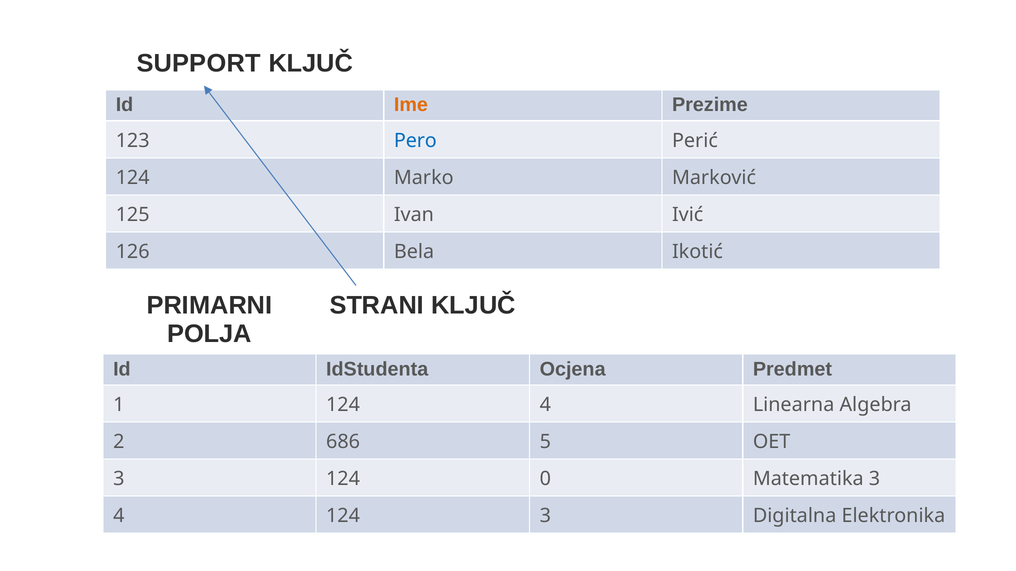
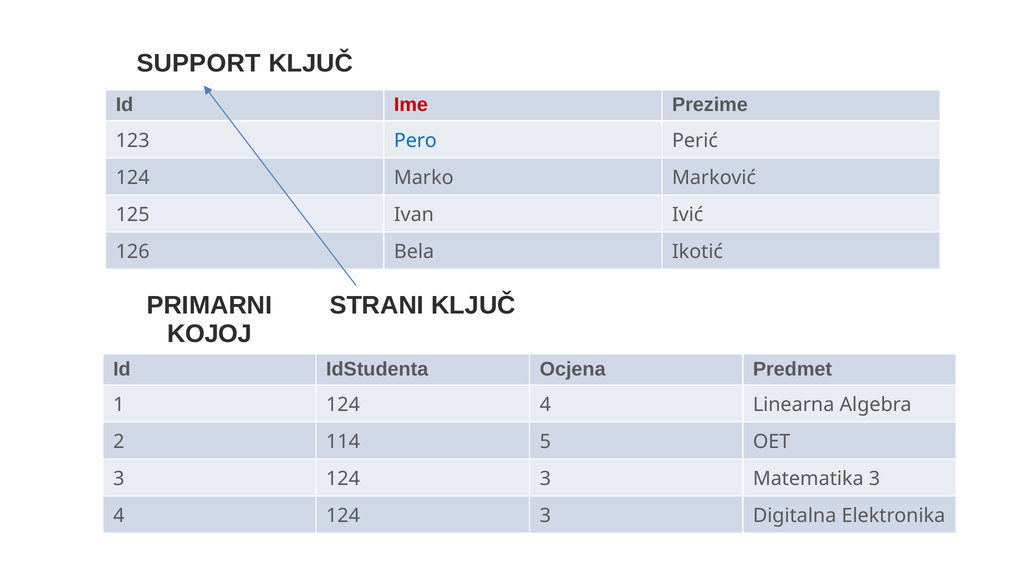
Ime colour: orange -> red
POLJA: POLJA -> KOJOJ
686: 686 -> 114
3 124 0: 0 -> 3
